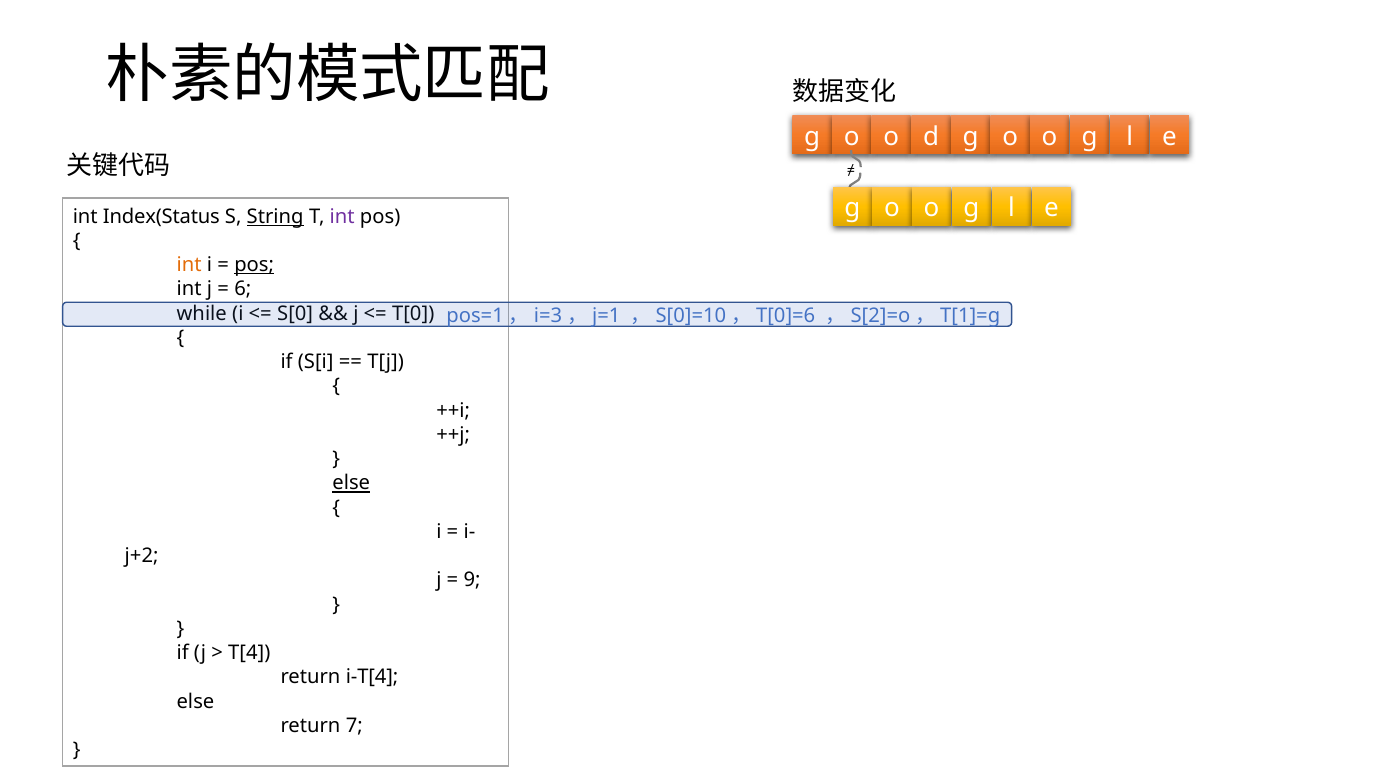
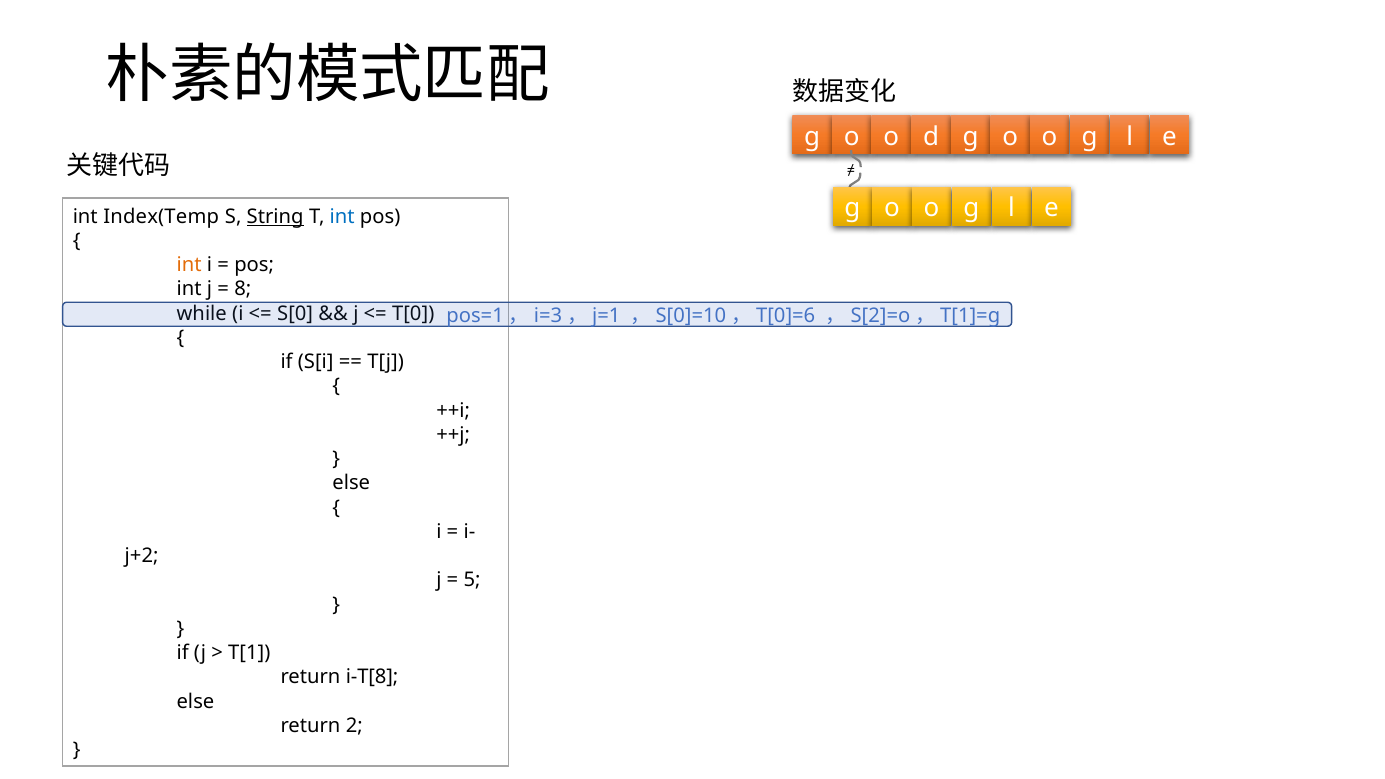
Index(Status: Index(Status -> Index(Temp
int at (342, 217) colour: purple -> blue
pos at (254, 265) underline: present -> none
6: 6 -> 8
else at (351, 483) underline: present -> none
9: 9 -> 5
T[4: T[4 -> T[1
i-T[4: i-T[4 -> i-T[8
7: 7 -> 2
